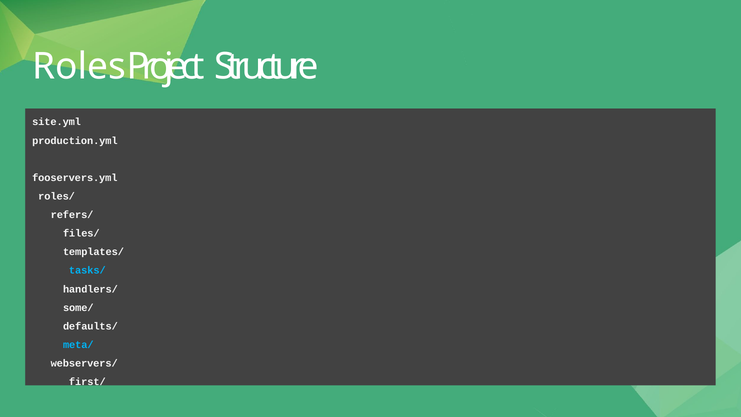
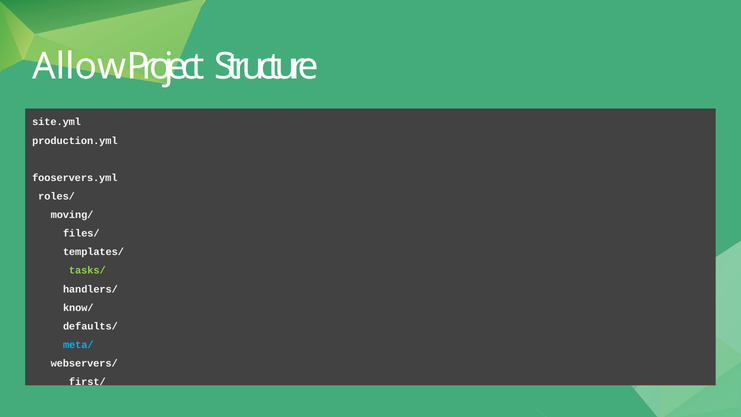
Roles: Roles -> Allow
refers/: refers/ -> moving/
tasks/ colour: light blue -> light green
some/: some/ -> know/
